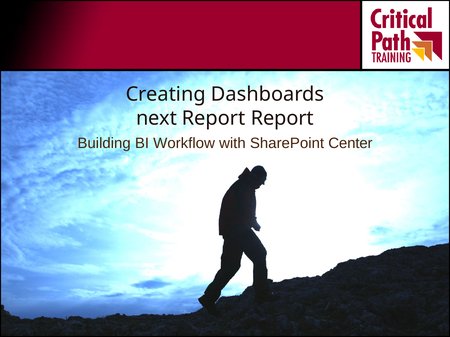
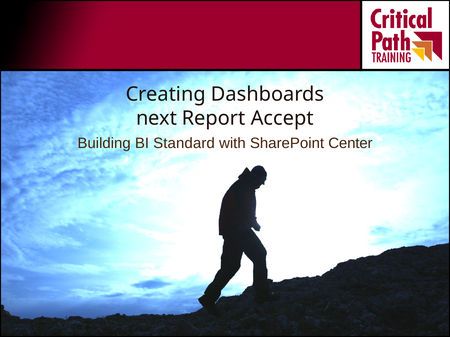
Report Report: Report -> Accept
Workflow: Workflow -> Standard
